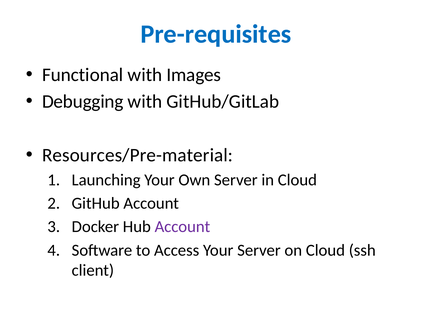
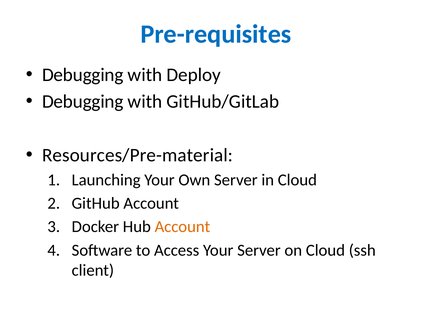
Functional at (83, 75): Functional -> Debugging
Images: Images -> Deploy
Account at (182, 227) colour: purple -> orange
